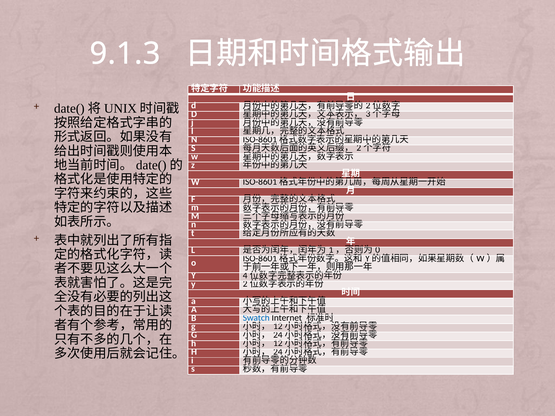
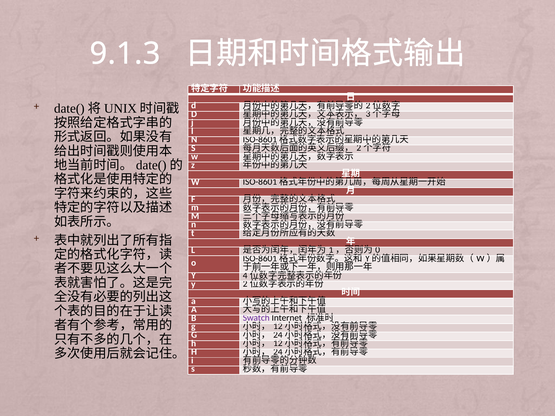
Swatch colour: blue -> purple
